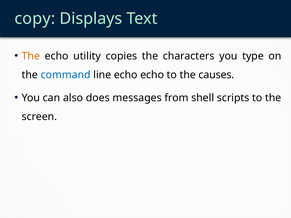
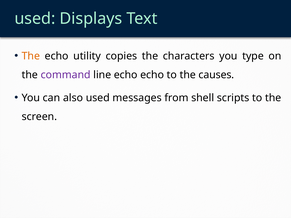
copy at (35, 19): copy -> used
command colour: blue -> purple
also does: does -> used
